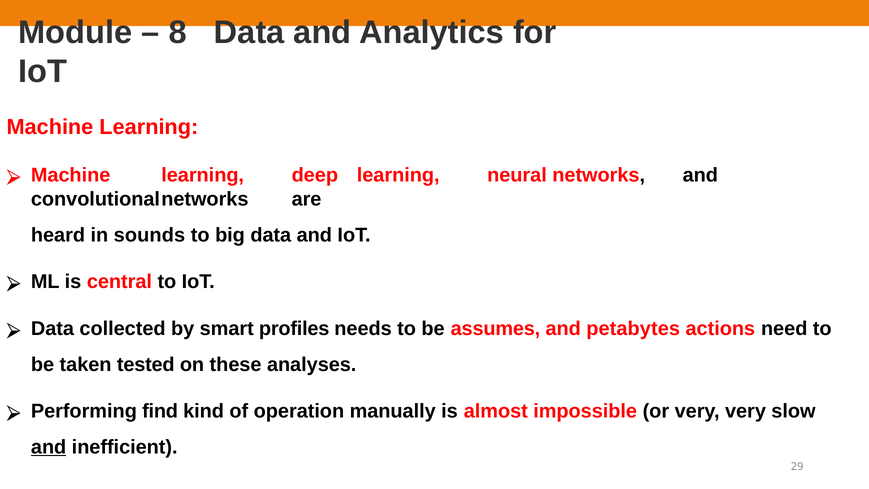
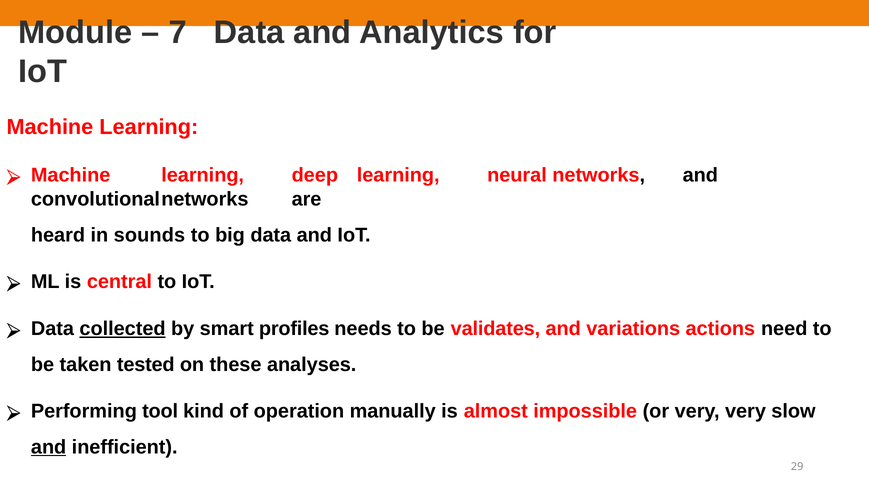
8: 8 -> 7
collected underline: none -> present
assumes: assumes -> validates
petabytes: petabytes -> variations
find: find -> tool
